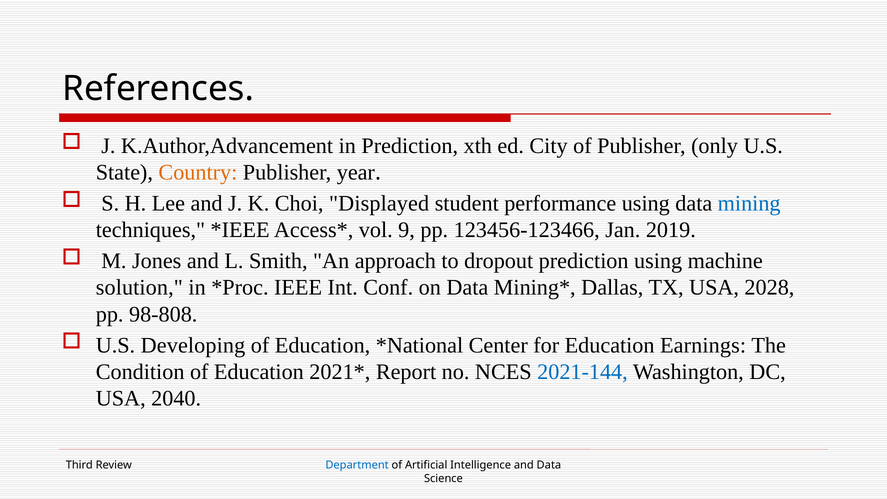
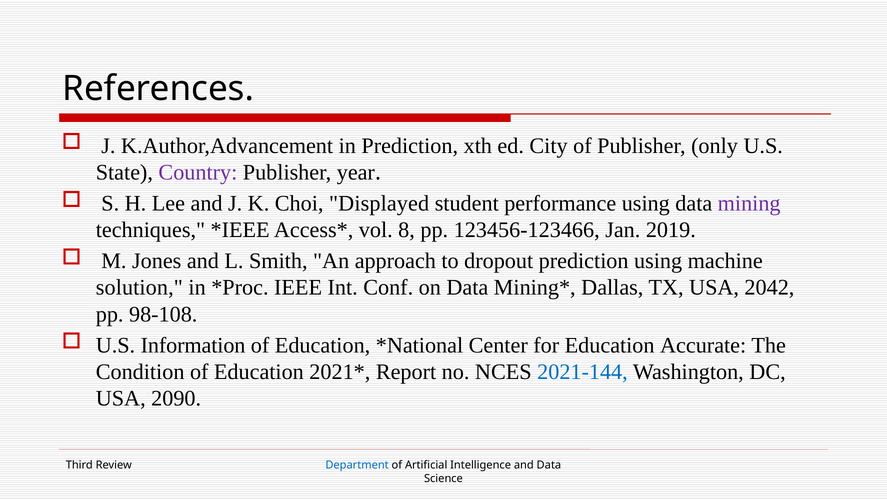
Country colour: orange -> purple
mining colour: blue -> purple
9: 9 -> 8
2028: 2028 -> 2042
98-808: 98-808 -> 98-108
Developing: Developing -> Information
Earnings: Earnings -> Accurate
2040: 2040 -> 2090
